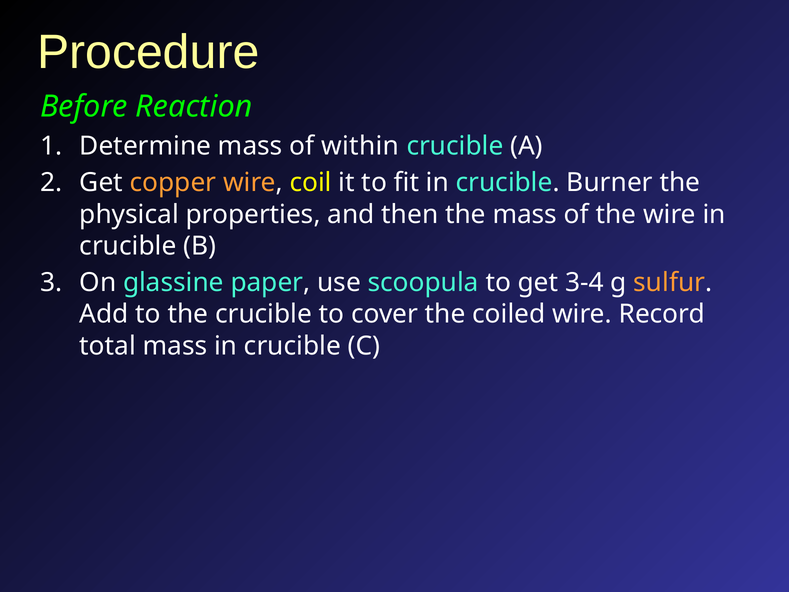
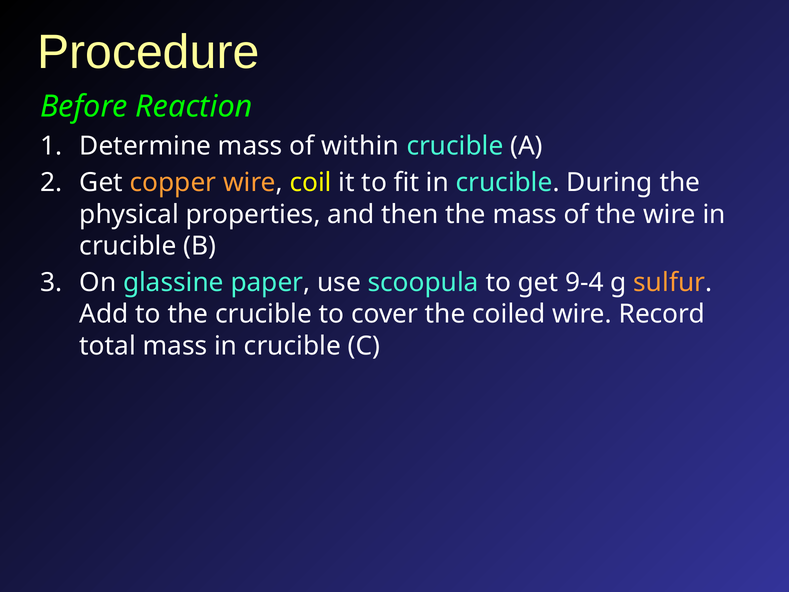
Burner: Burner -> During
3-4: 3-4 -> 9-4
